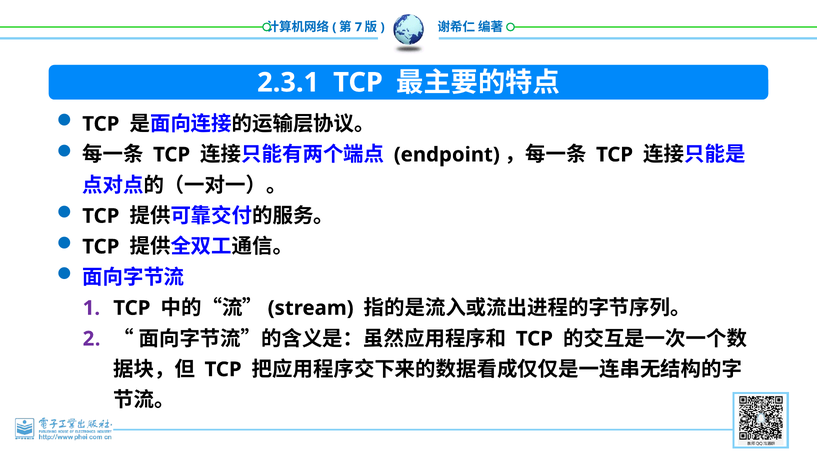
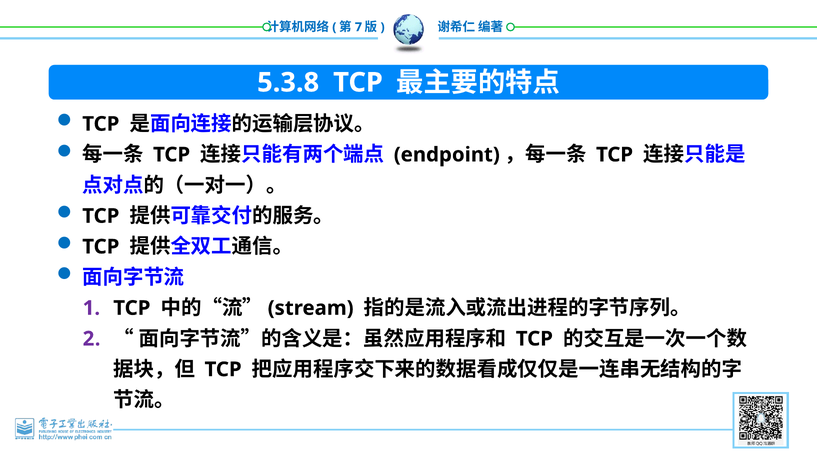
2.3.1: 2.3.1 -> 5.3.8
